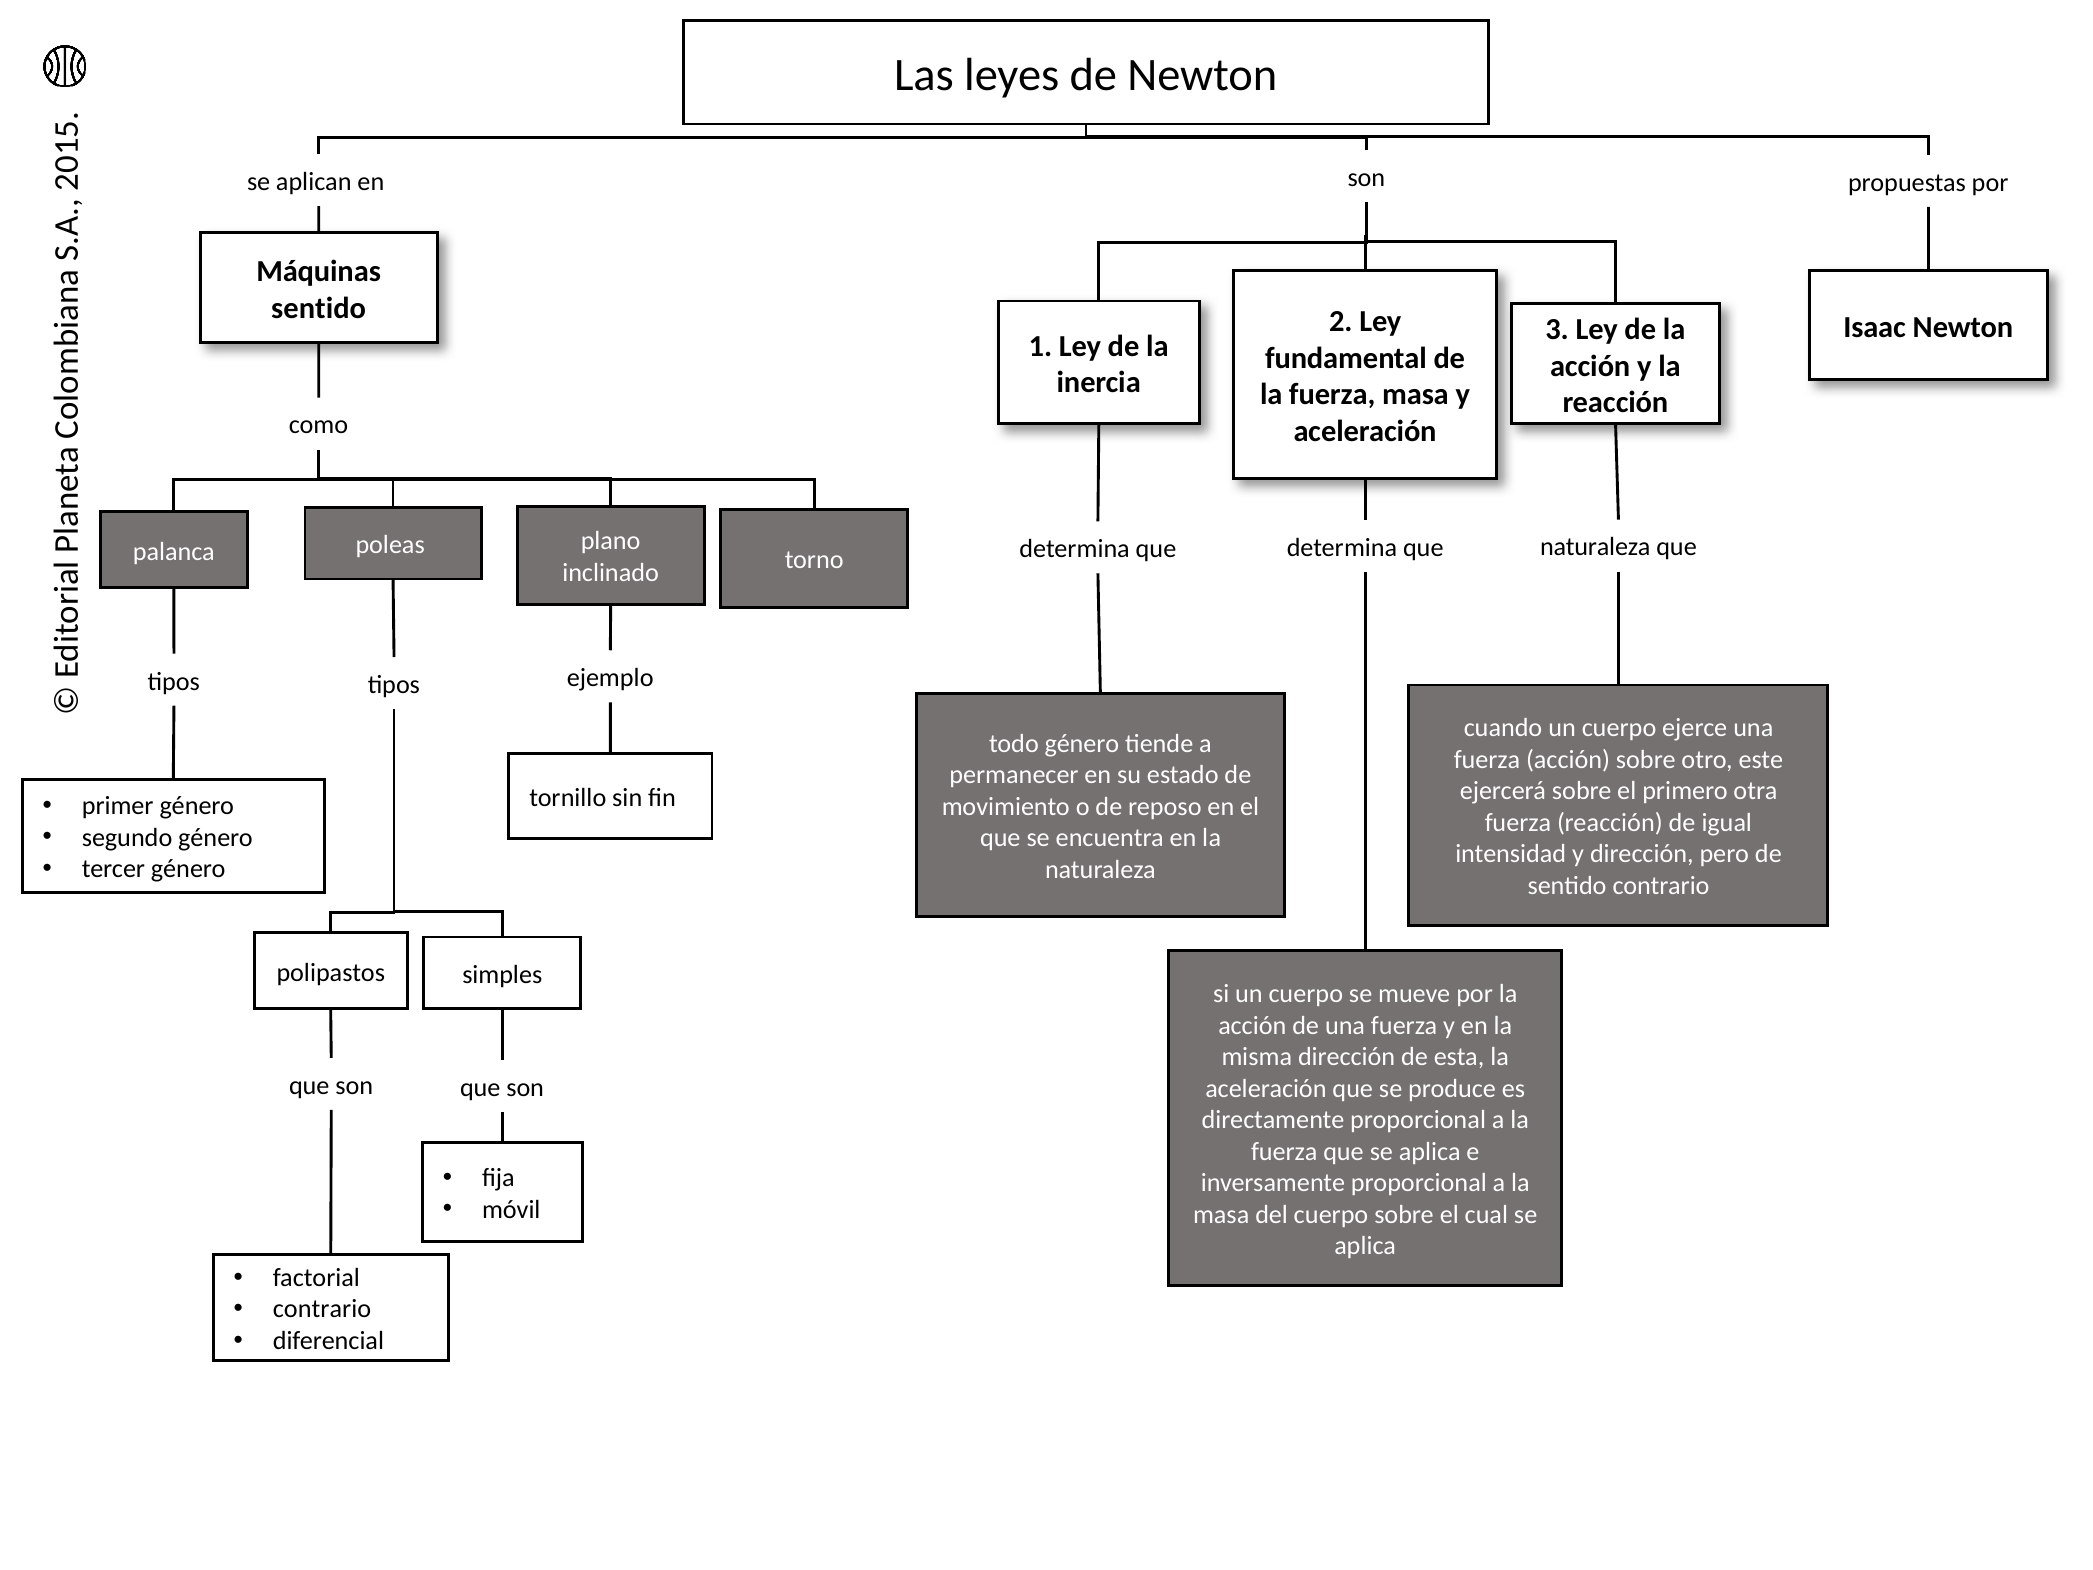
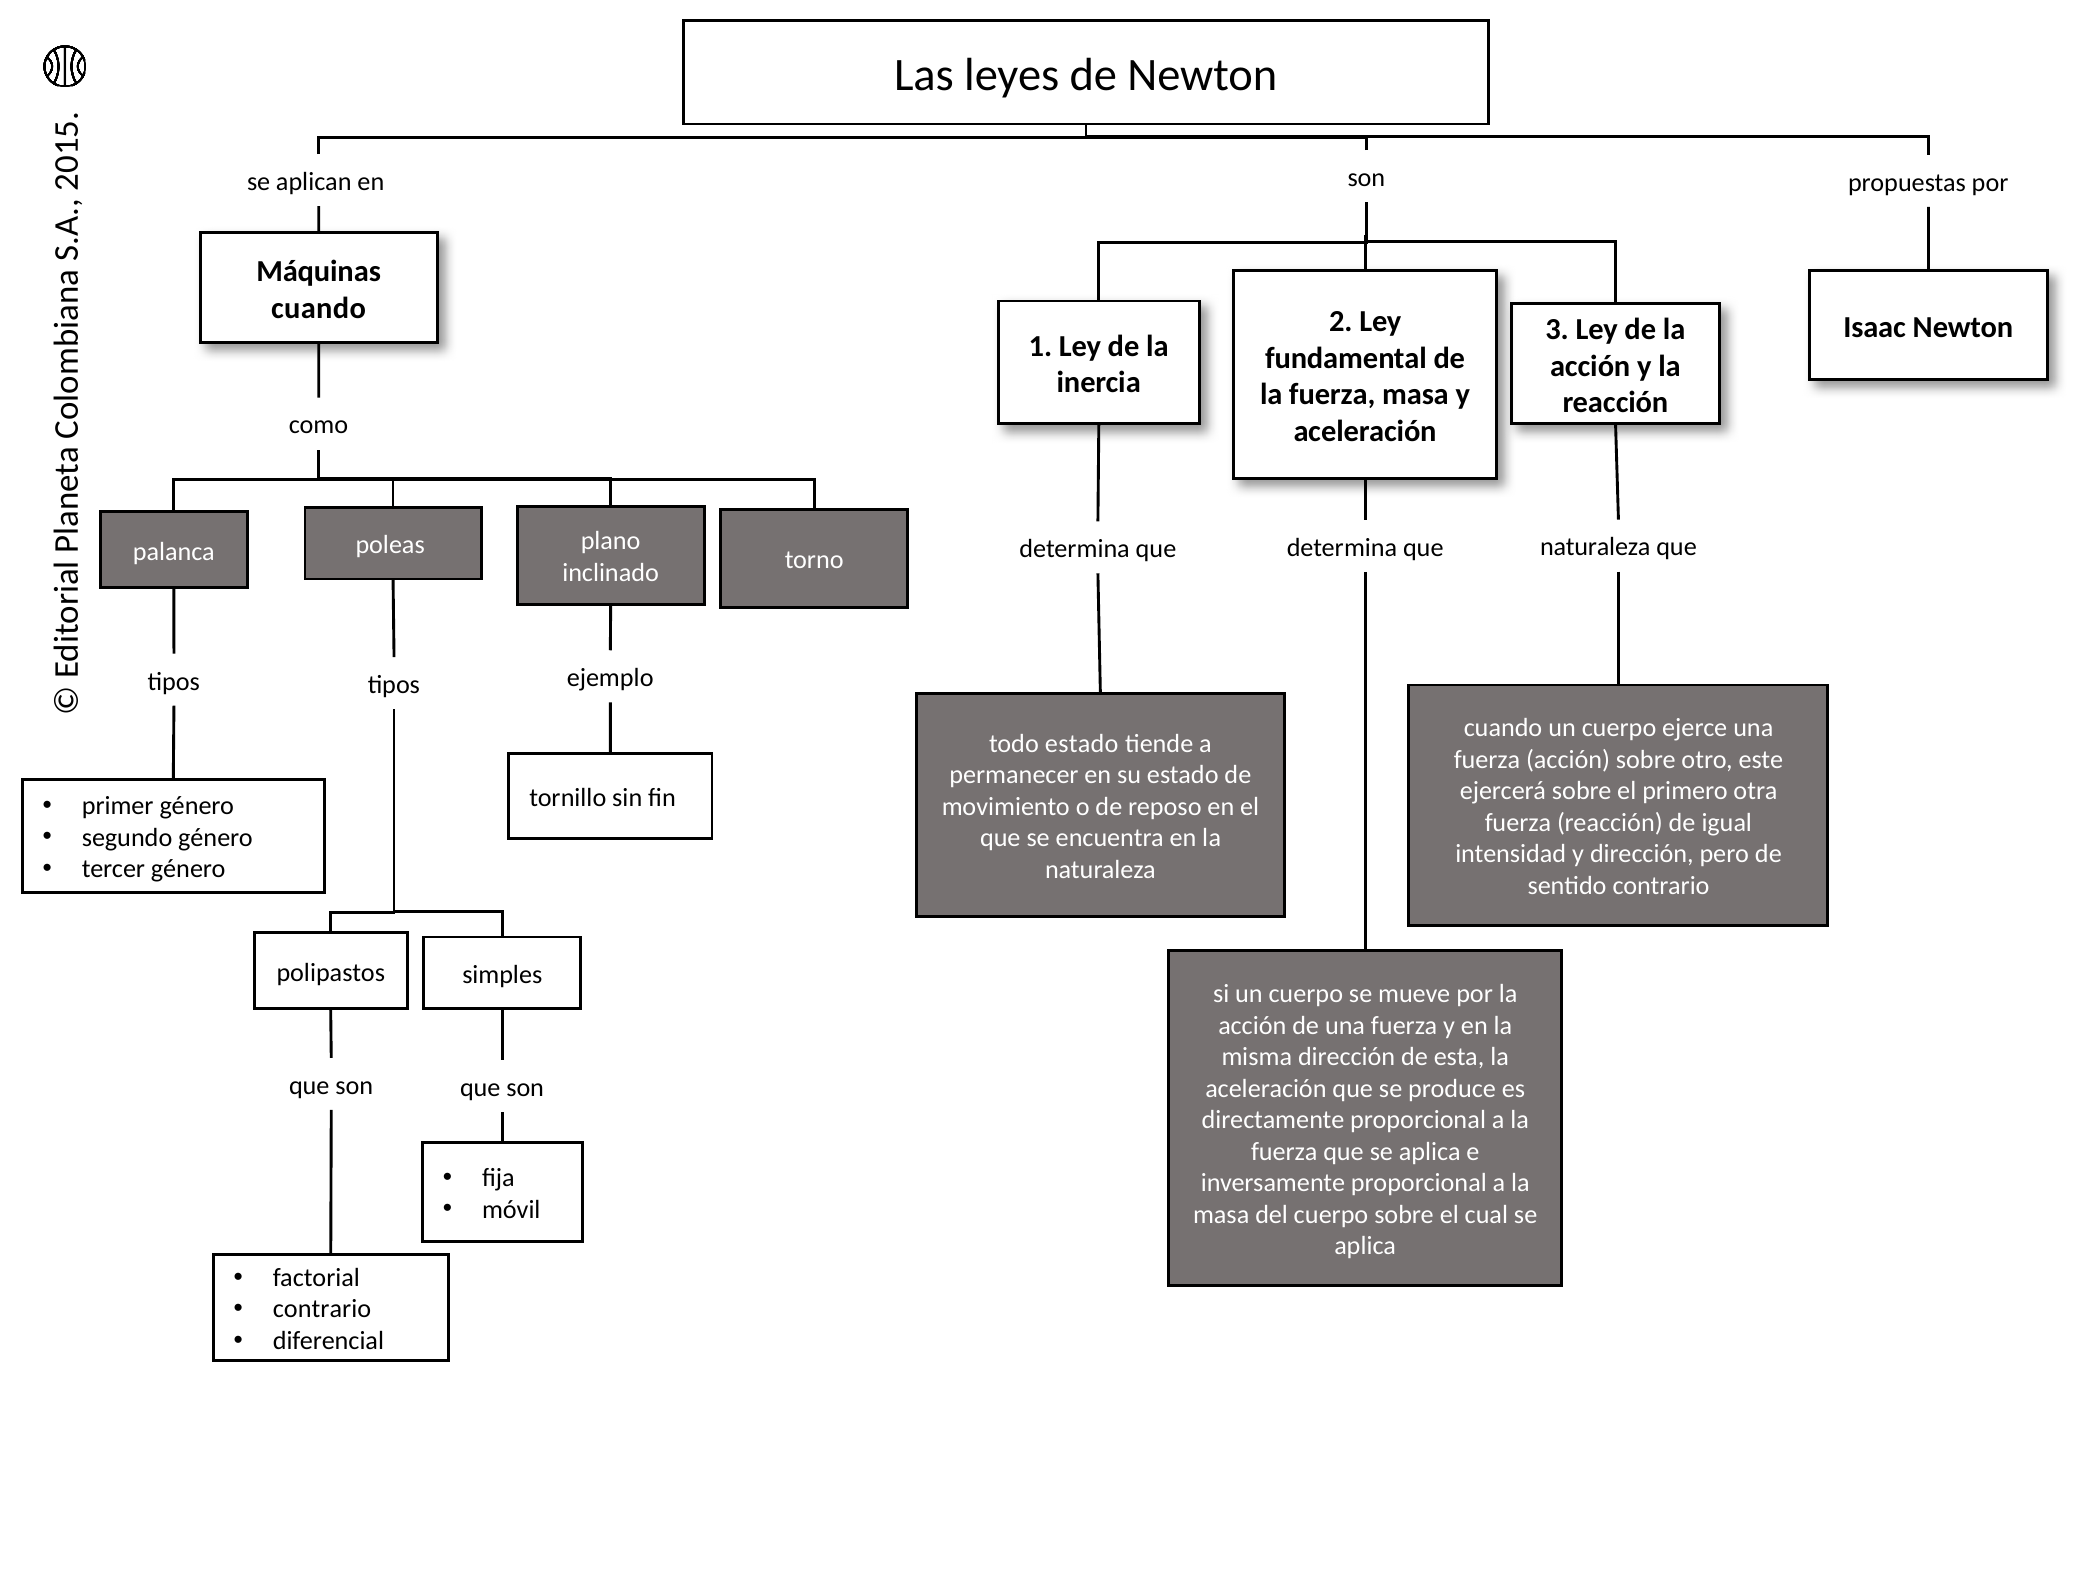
sentido at (319, 308): sentido -> cuando
todo género: género -> estado
